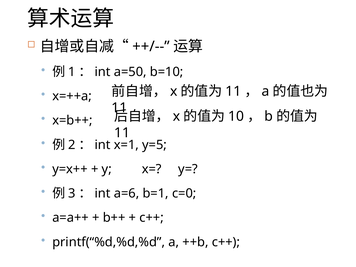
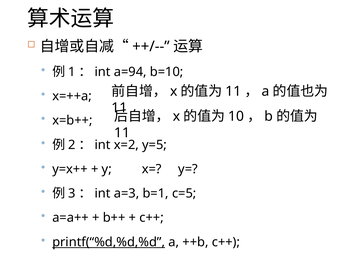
a=50: a=50 -> a=94
x=1: x=1 -> x=2
a=6: a=6 -> a=3
c=0: c=0 -> c=5
printf(“%d,%d,%d underline: none -> present
